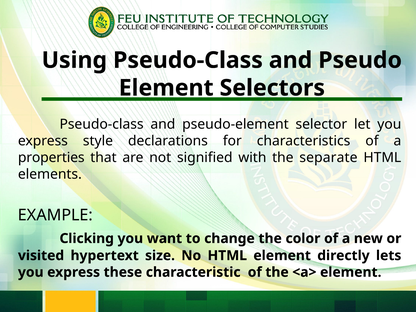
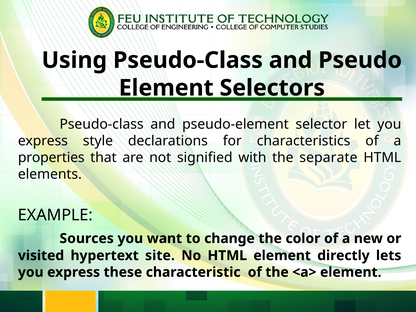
Clicking: Clicking -> Sources
size: size -> site
